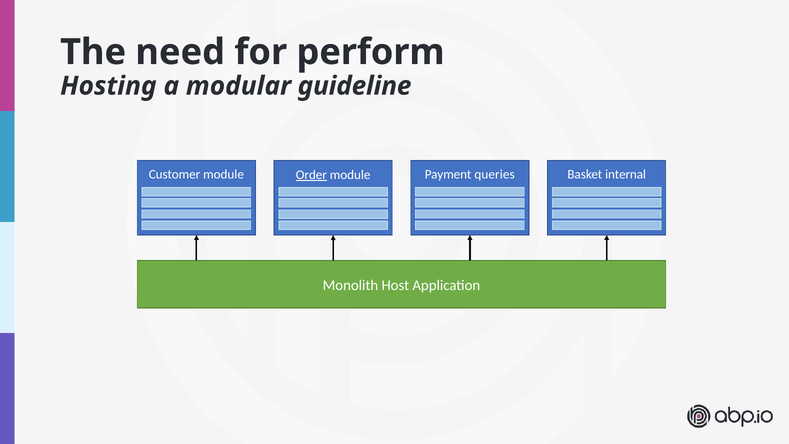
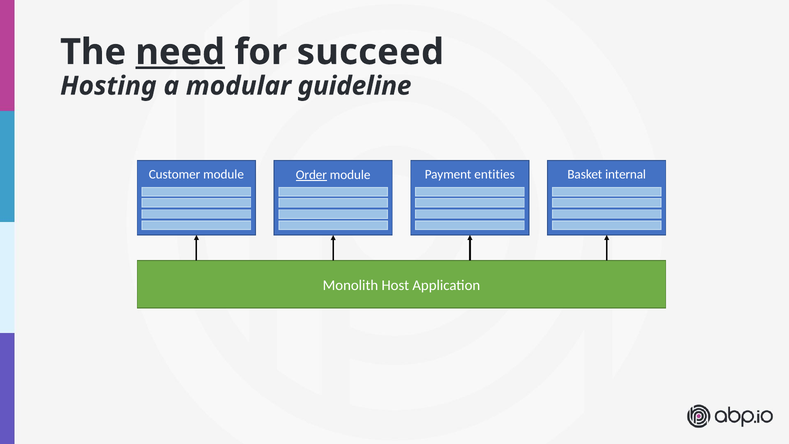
need underline: none -> present
perform: perform -> succeed
queries: queries -> entities
